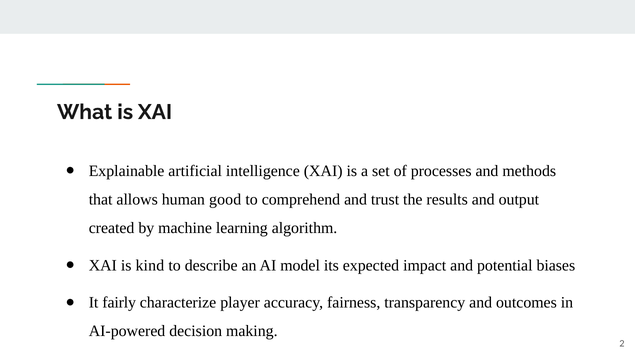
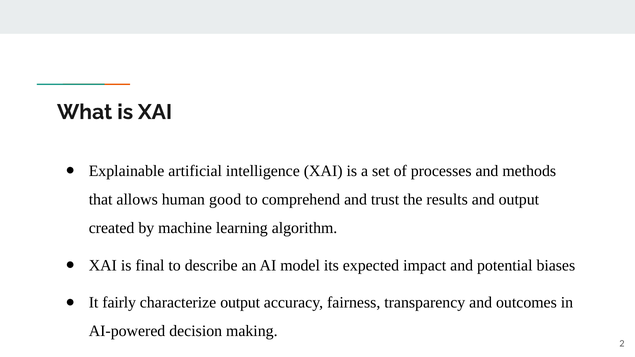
kind: kind -> final
characterize player: player -> output
